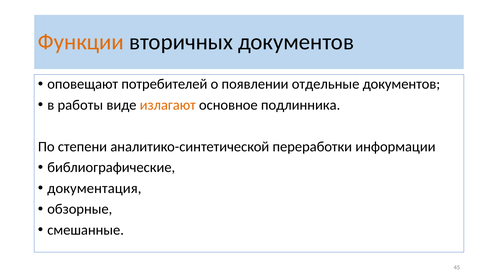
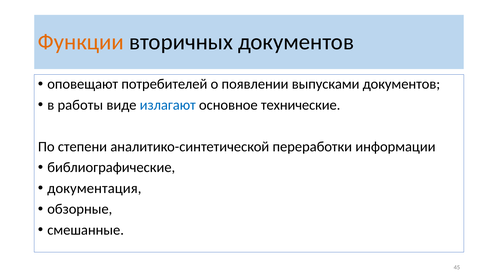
отдельные: отдельные -> выпусками
излагают colour: orange -> blue
подлинника: подлинника -> технические
